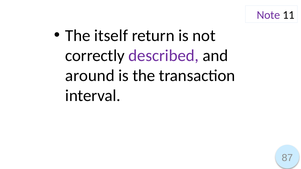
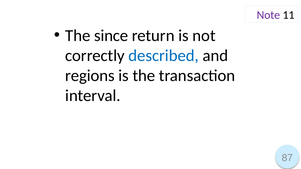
itself: itself -> since
described colour: purple -> blue
around: around -> regions
